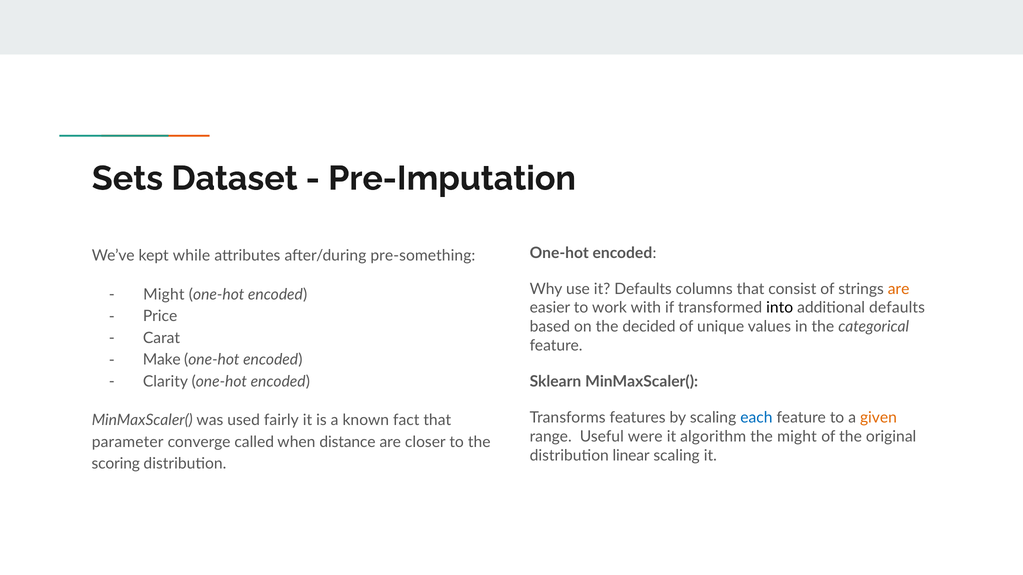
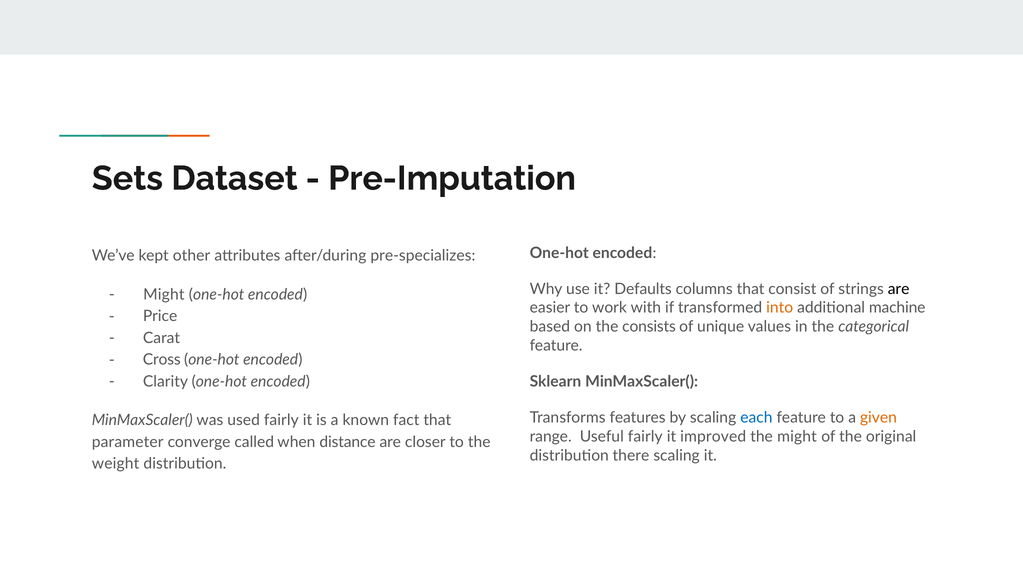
while: while -> other
pre-something: pre-something -> pre-specializes
are at (899, 289) colour: orange -> black
into colour: black -> orange
additional defaults: defaults -> machine
decided: decided -> consists
Make: Make -> Cross
Useful were: were -> fairly
algorithm: algorithm -> improved
linear: linear -> there
scoring: scoring -> weight
